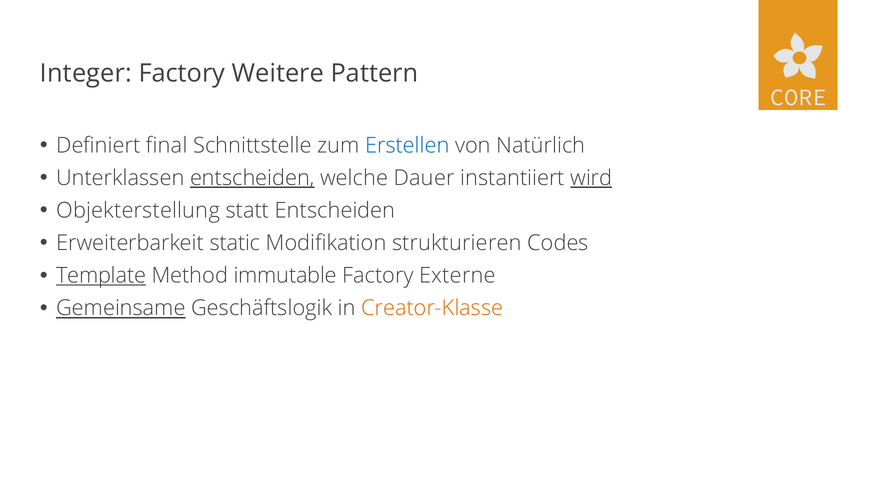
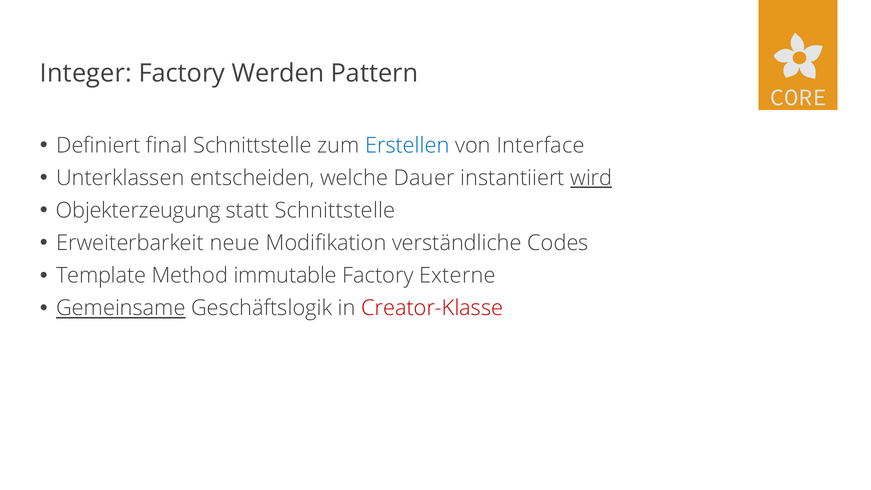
Weitere: Weitere -> Werden
Natürlich: Natürlich -> Interface
entscheiden at (252, 178) underline: present -> none
Objekterstellung: Objekterstellung -> Objekterzeugung
statt Entscheiden: Entscheiden -> Schnittstelle
static: static -> neue
strukturieren: strukturieren -> verständliche
Template underline: present -> none
Creator-Klasse colour: orange -> red
